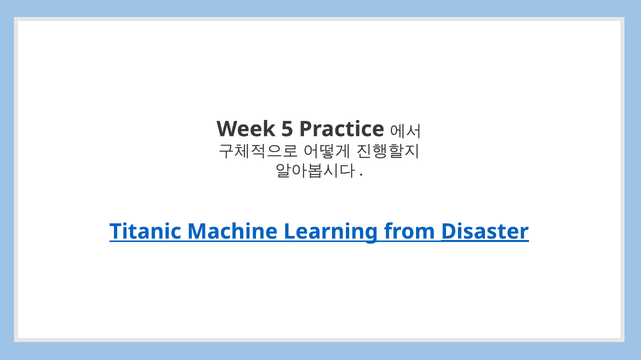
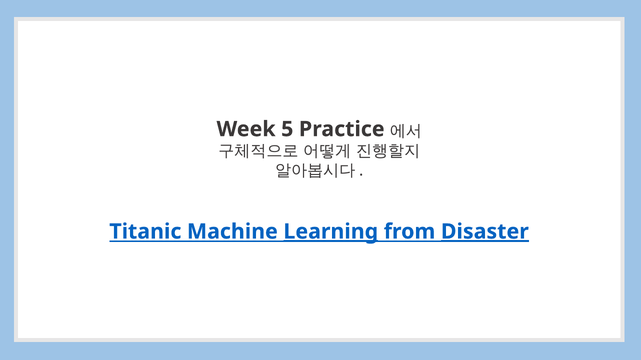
Learning underline: none -> present
